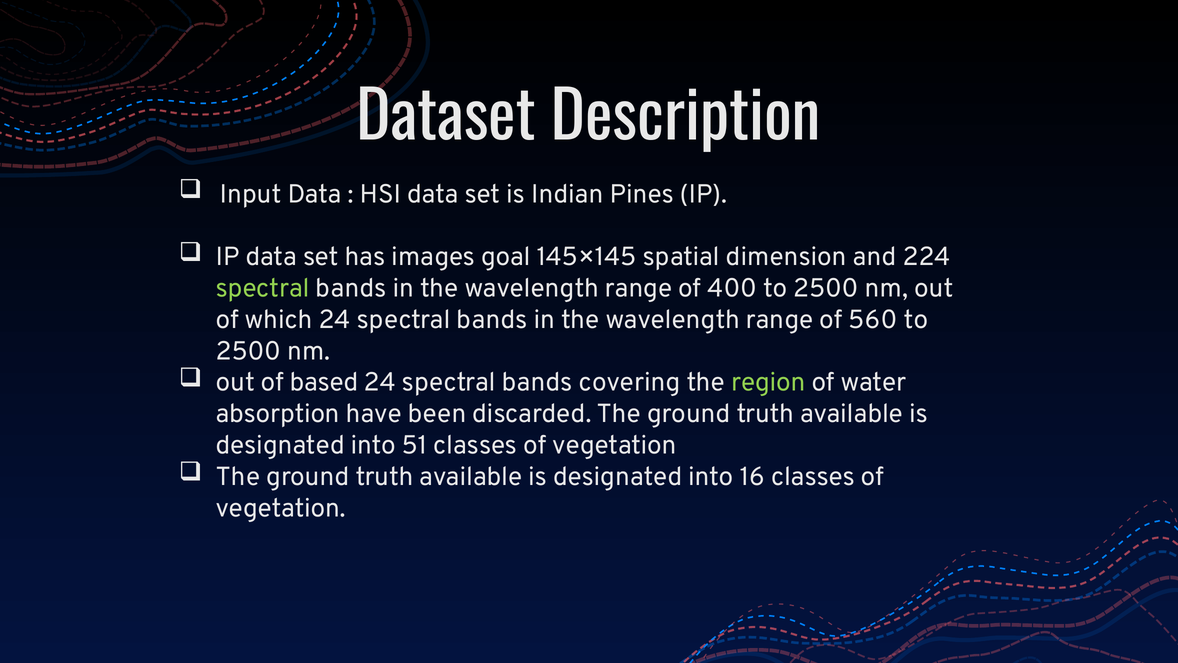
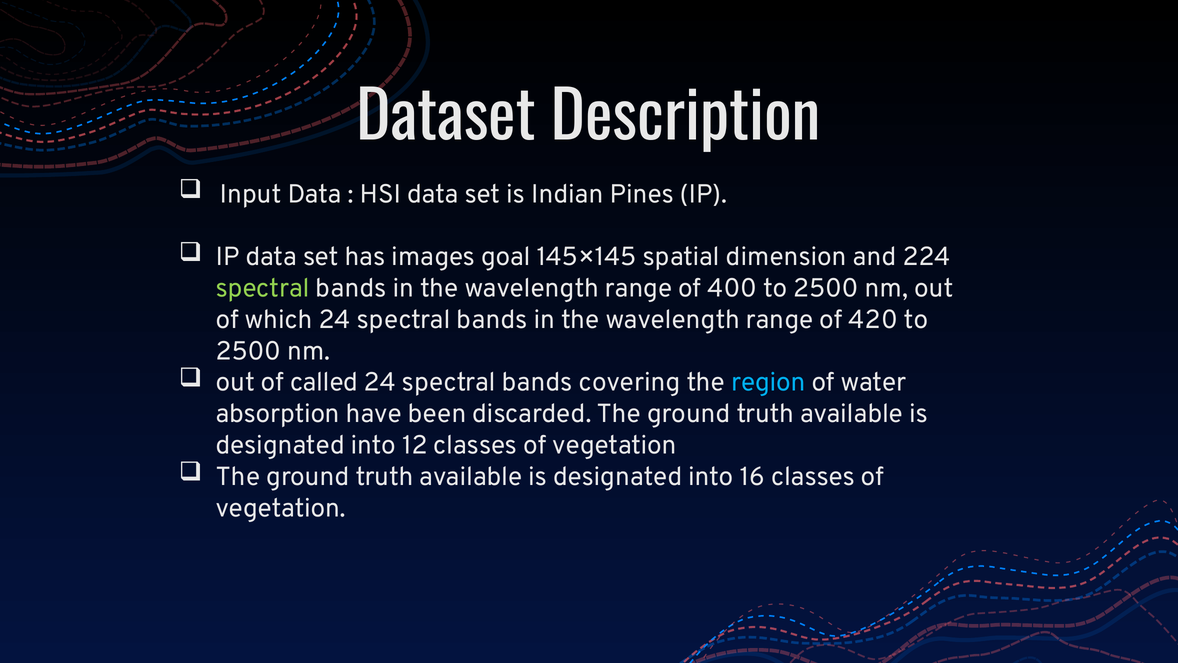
560: 560 -> 420
based: based -> called
region colour: light green -> light blue
51: 51 -> 12
